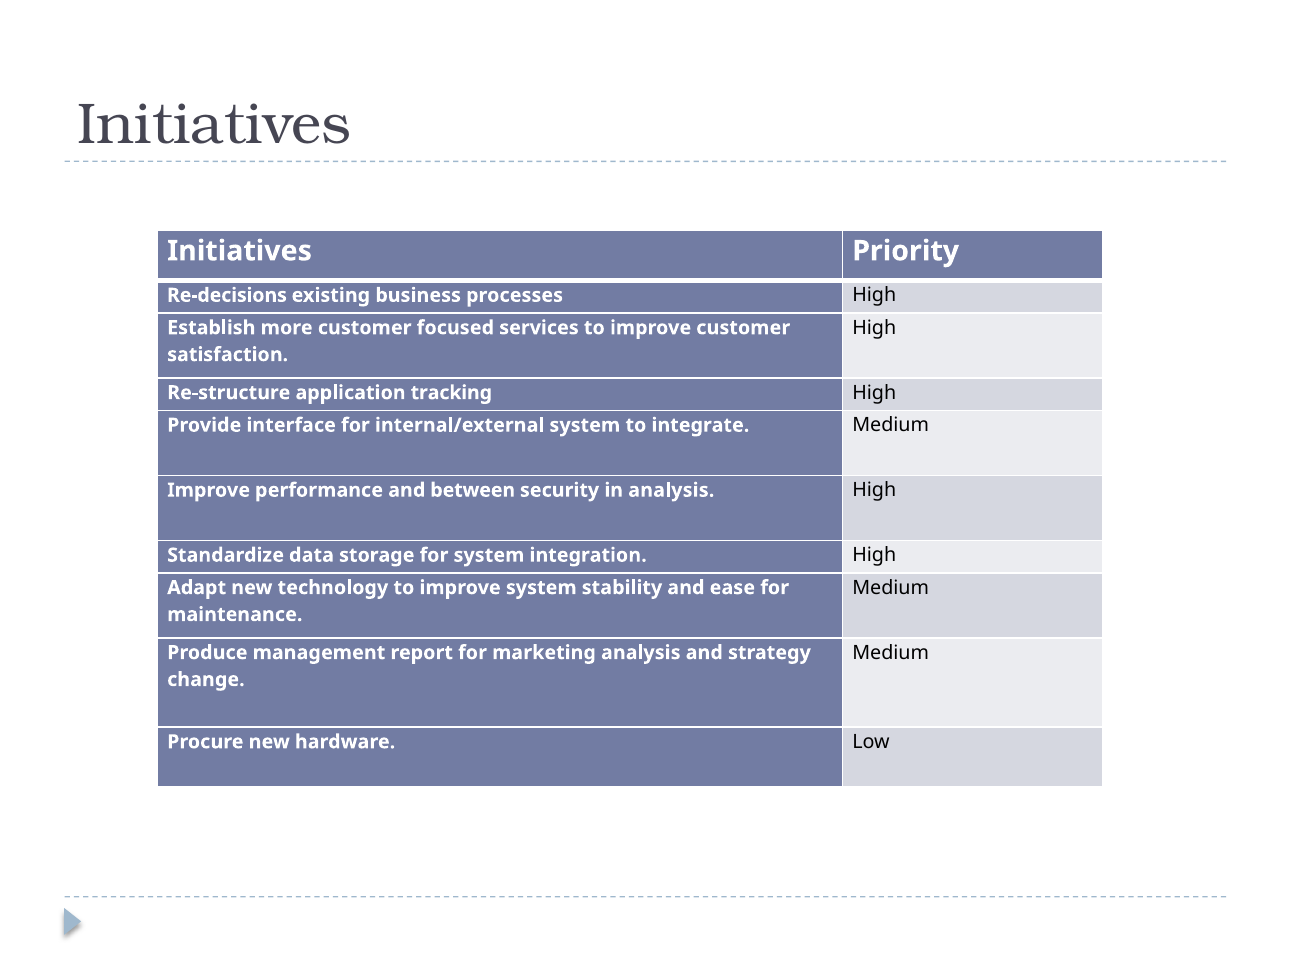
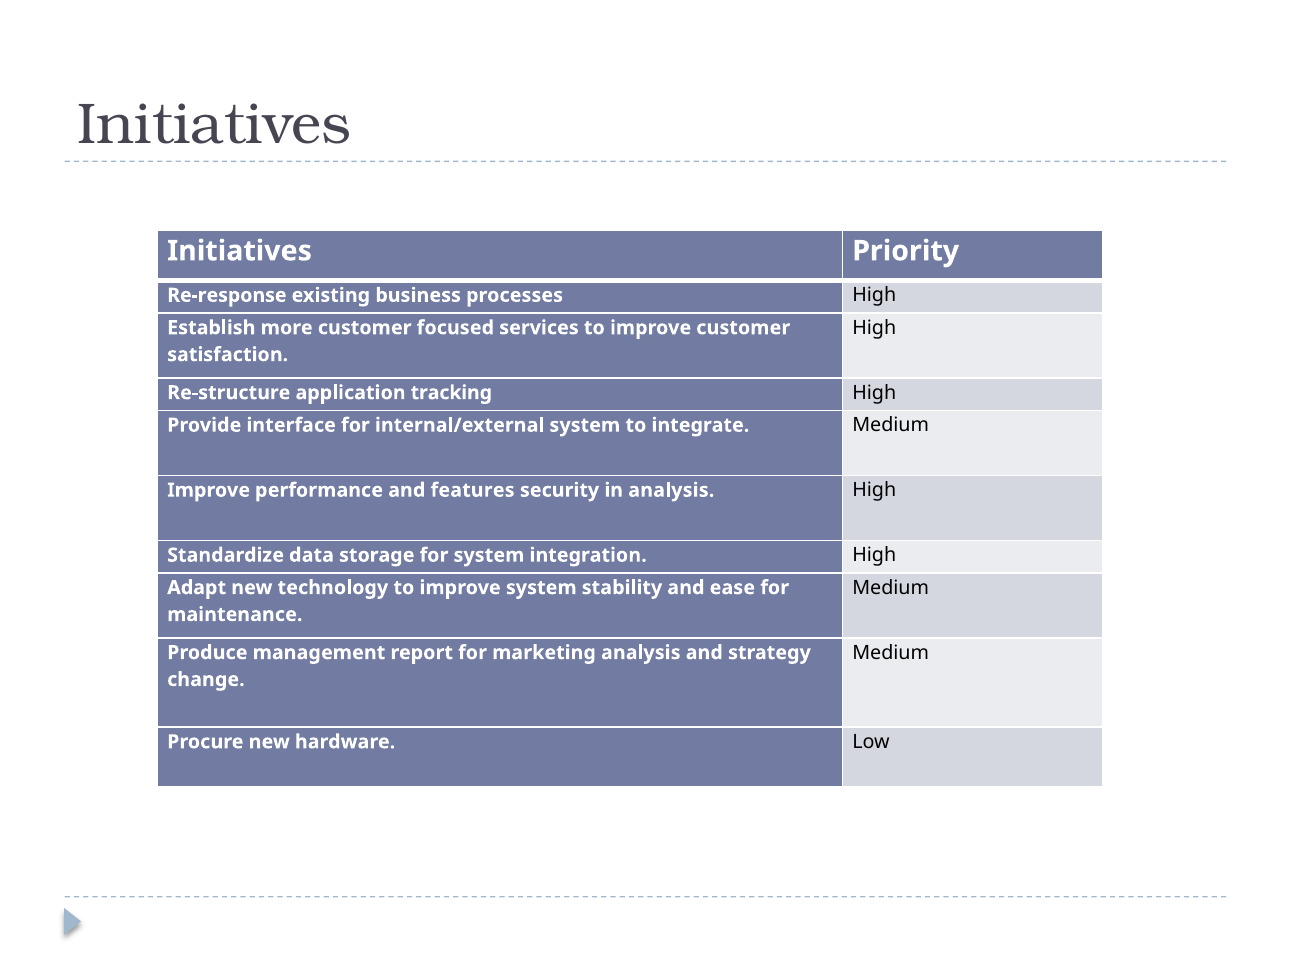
Re-decisions: Re-decisions -> Re-response
between: between -> features
